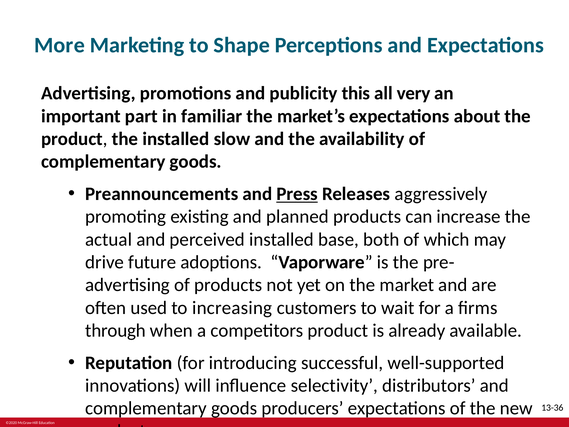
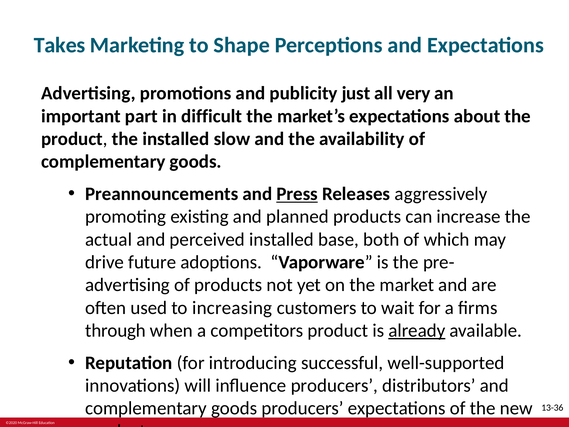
More: More -> Takes
this: this -> just
familiar: familiar -> difficult
already underline: none -> present
influence selectivity: selectivity -> producers
